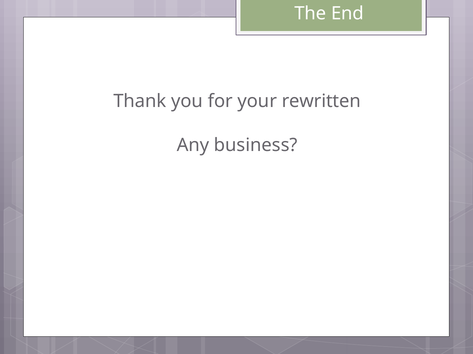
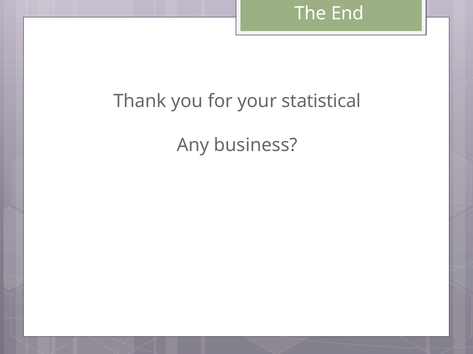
rewritten: rewritten -> statistical
